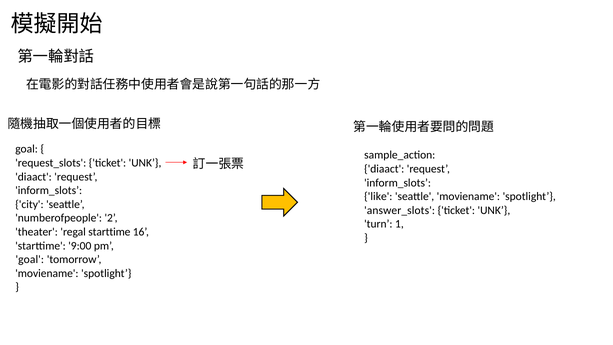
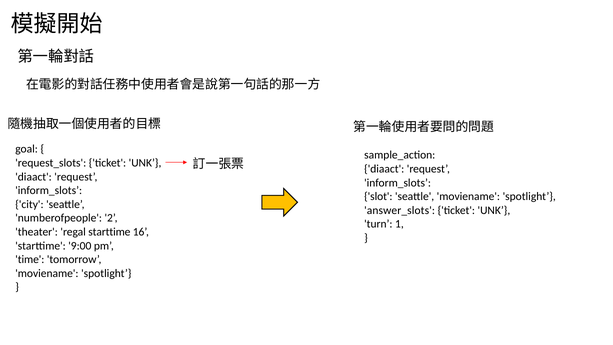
like: like -> slot
goal at (30, 259): goal -> time
